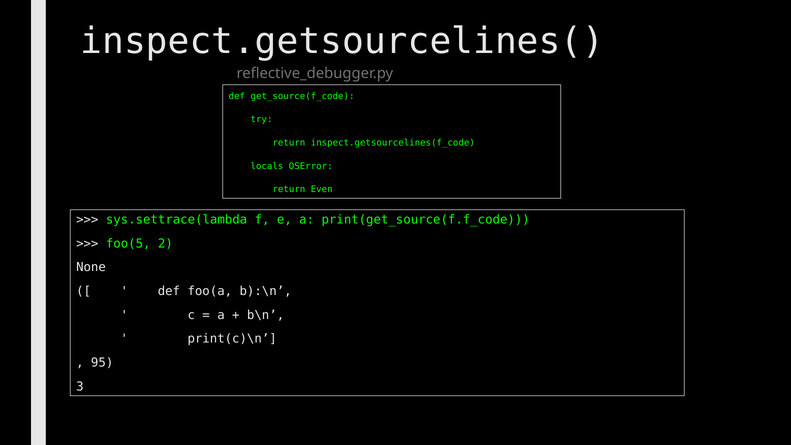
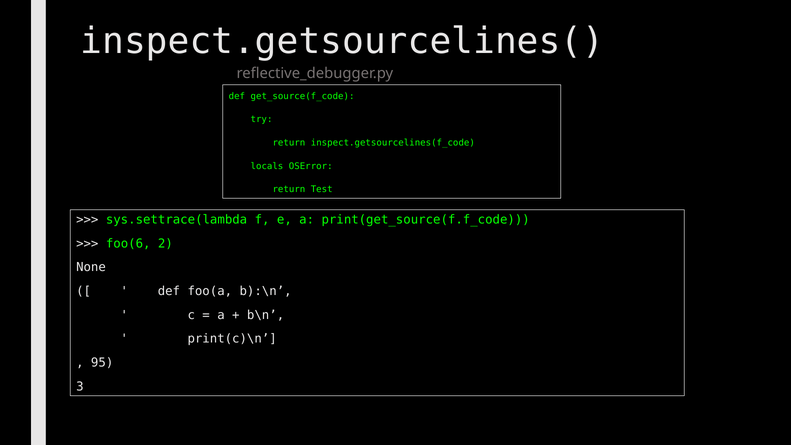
Even: Even -> Test
foo(5: foo(5 -> foo(6
